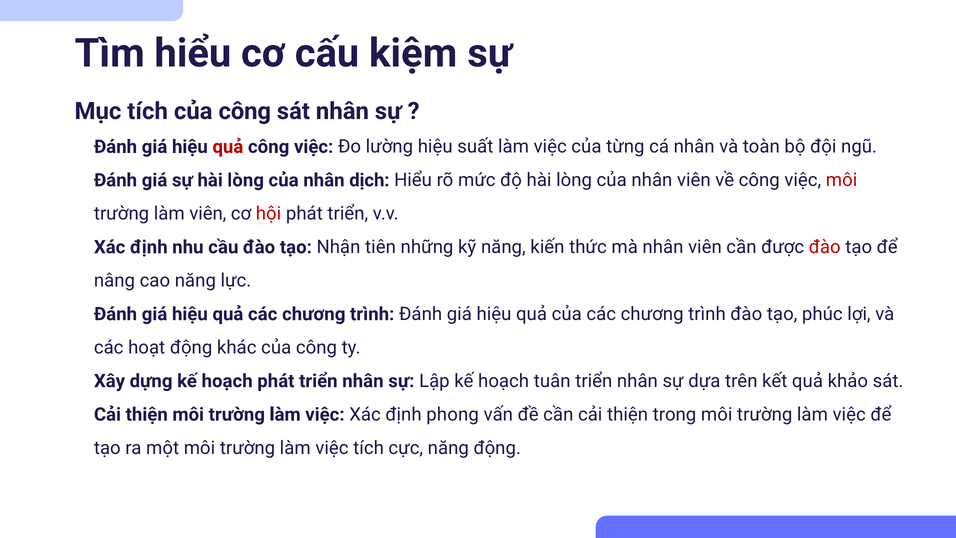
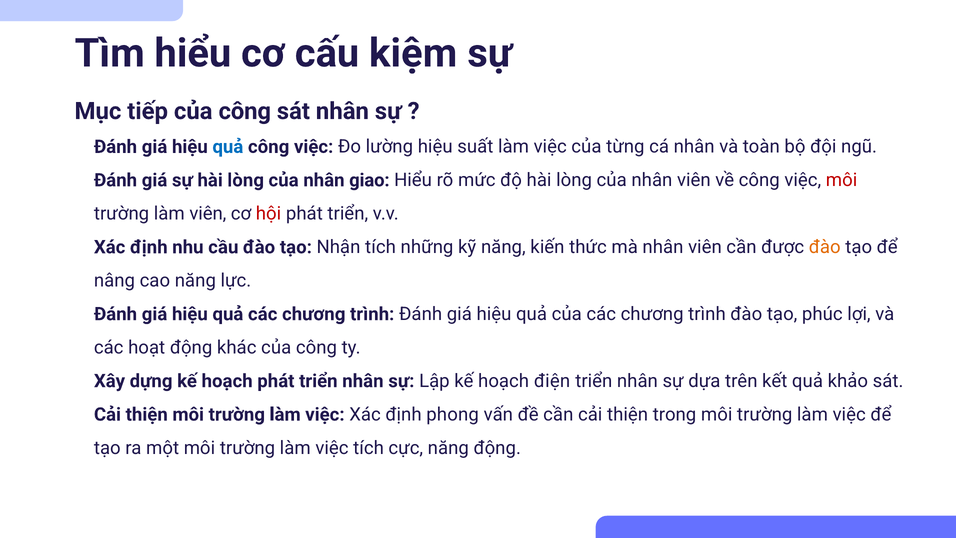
Mục tích: tích -> tiếp
quả at (228, 147) colour: red -> blue
dịch: dịch -> giao
Nhận tiên: tiên -> tích
đào at (825, 247) colour: red -> orange
tuân: tuân -> điện
